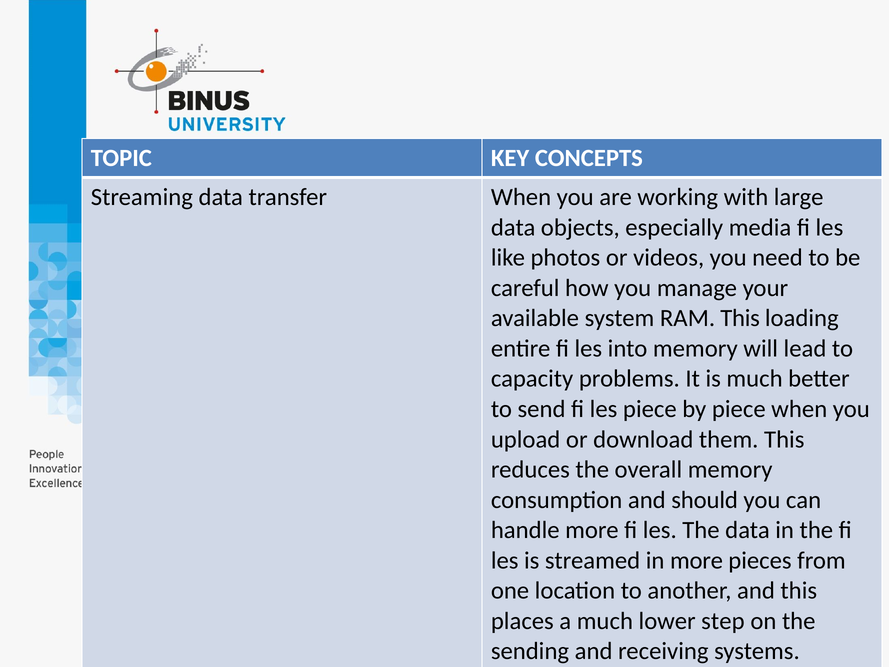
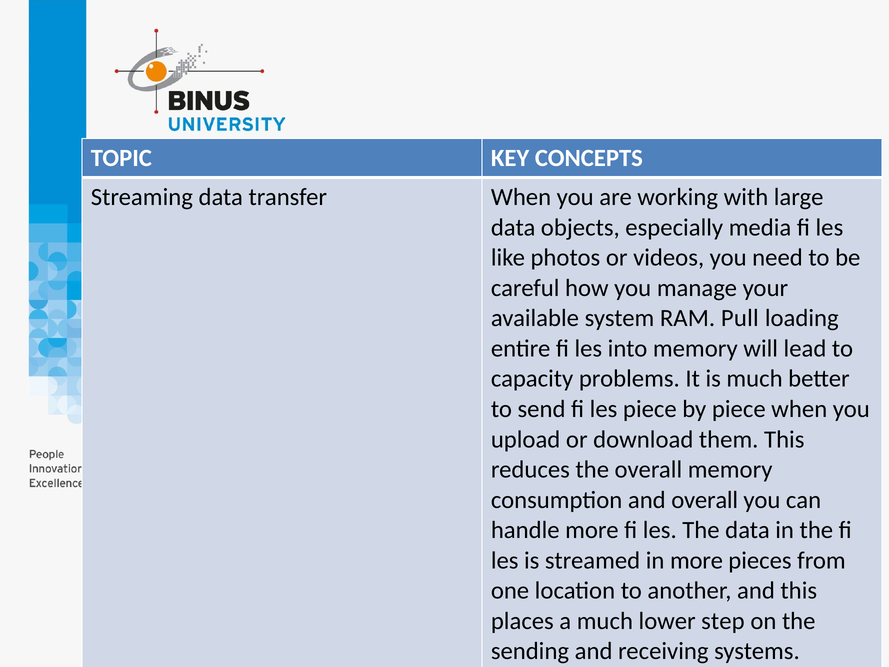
RAM This: This -> Pull
and should: should -> overall
